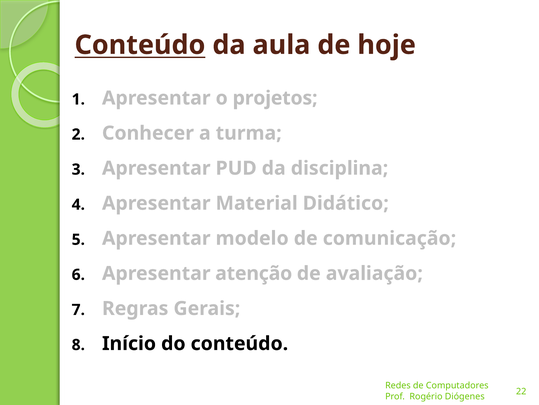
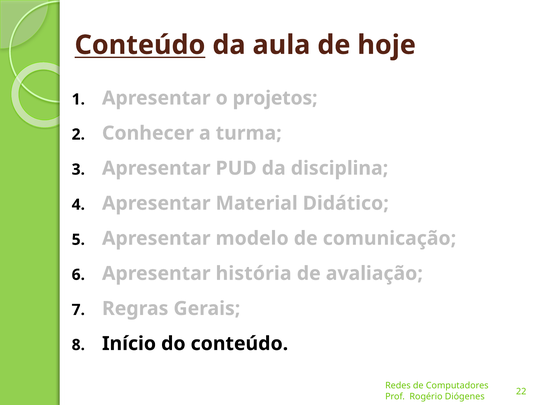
atenção: atenção -> história
